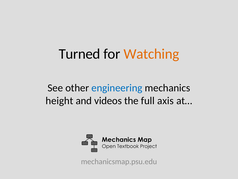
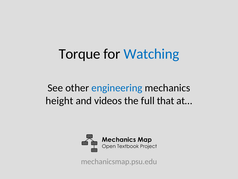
Turned: Turned -> Torque
Watching colour: orange -> blue
axis: axis -> that
